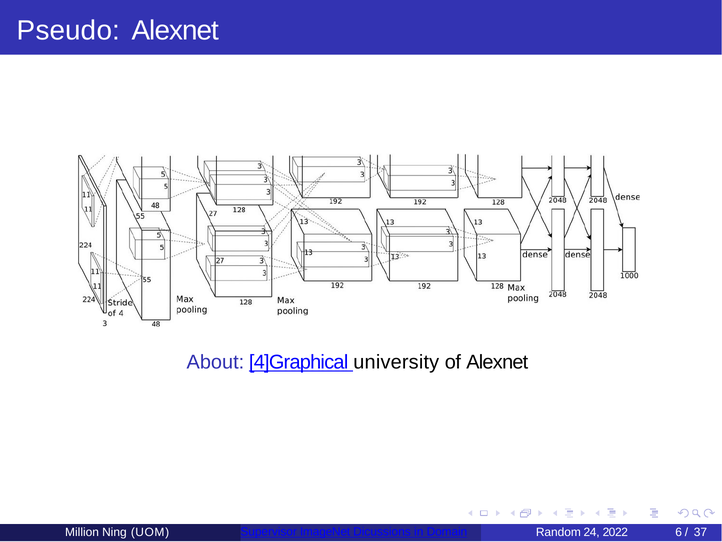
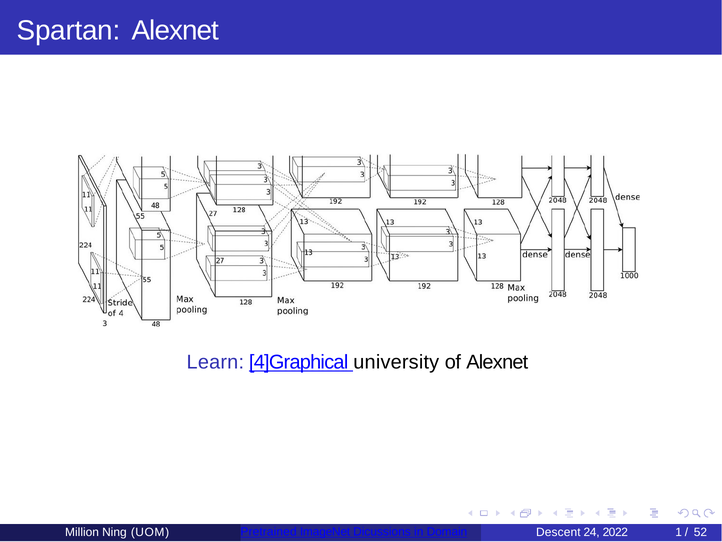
Pseudo: Pseudo -> Spartan
About: About -> Learn
Supervisor: Supervisor -> Pretrained
Random: Random -> Descent
6: 6 -> 1
37: 37 -> 52
